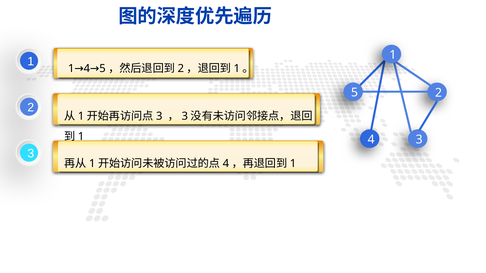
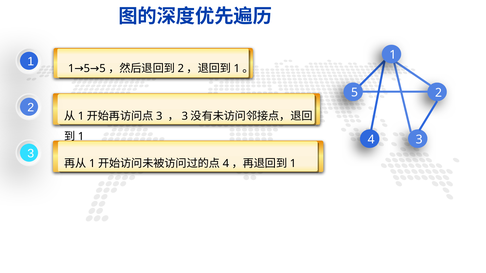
1 4: 4 -> 5
